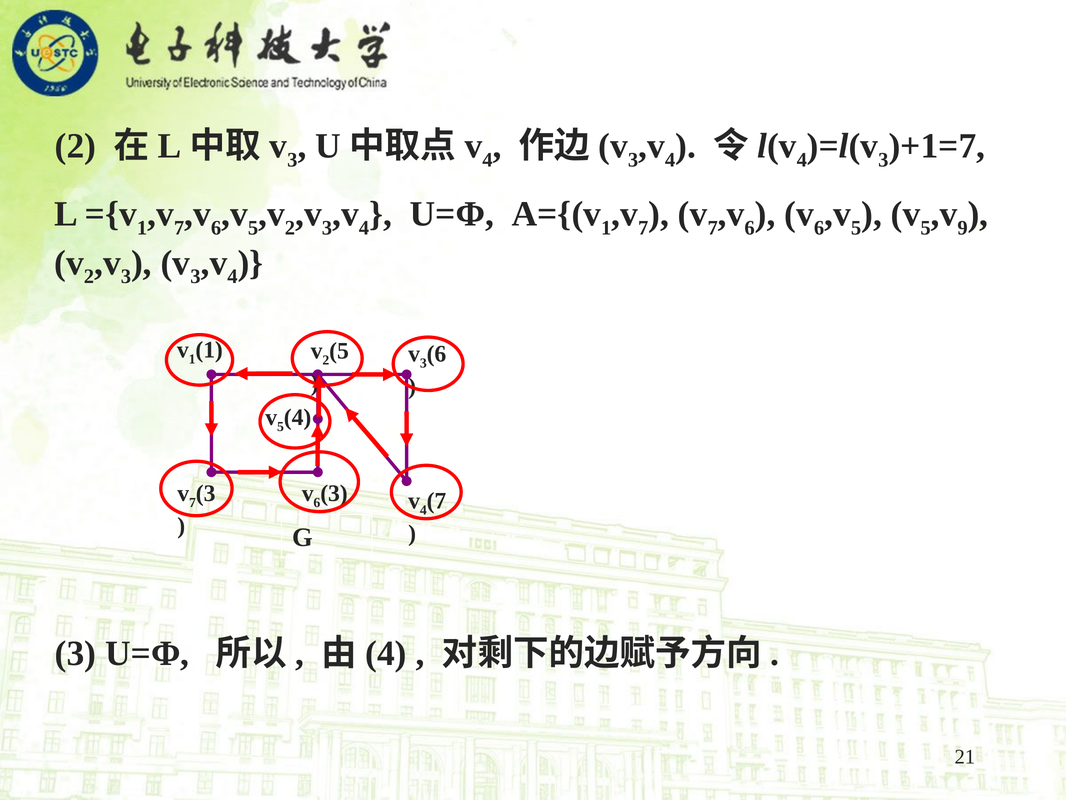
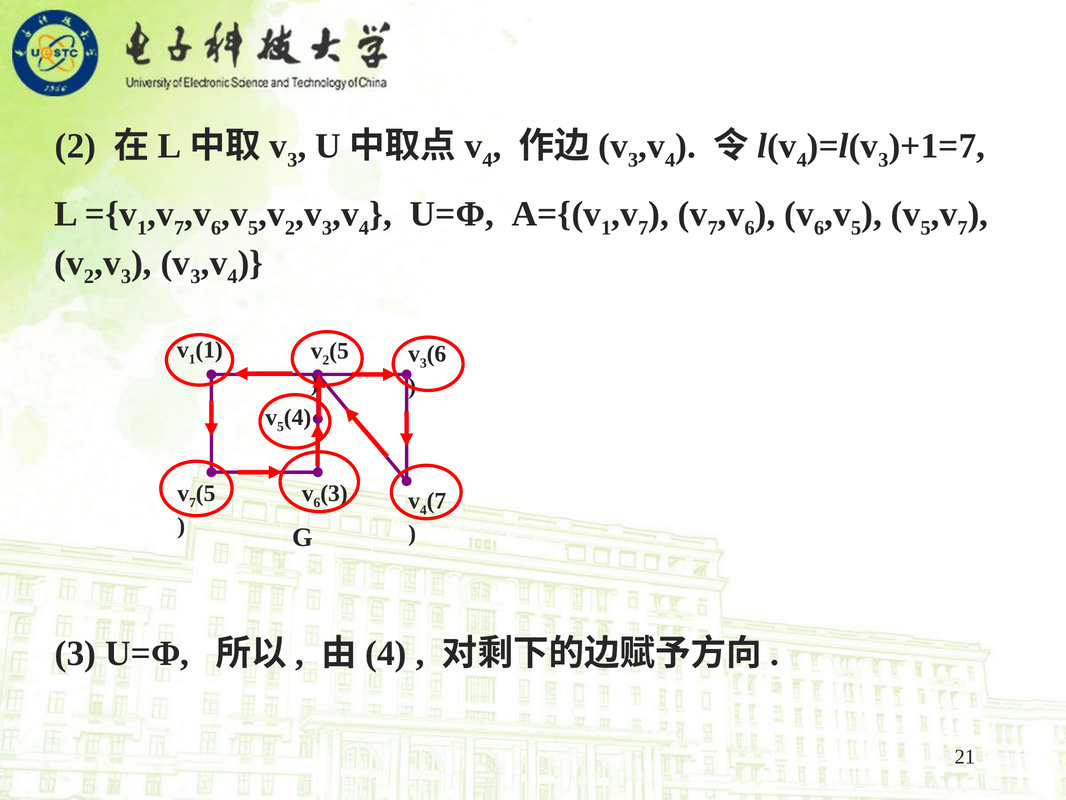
9 at (963, 228): 9 -> 7
3 at (206, 493): 3 -> 5
